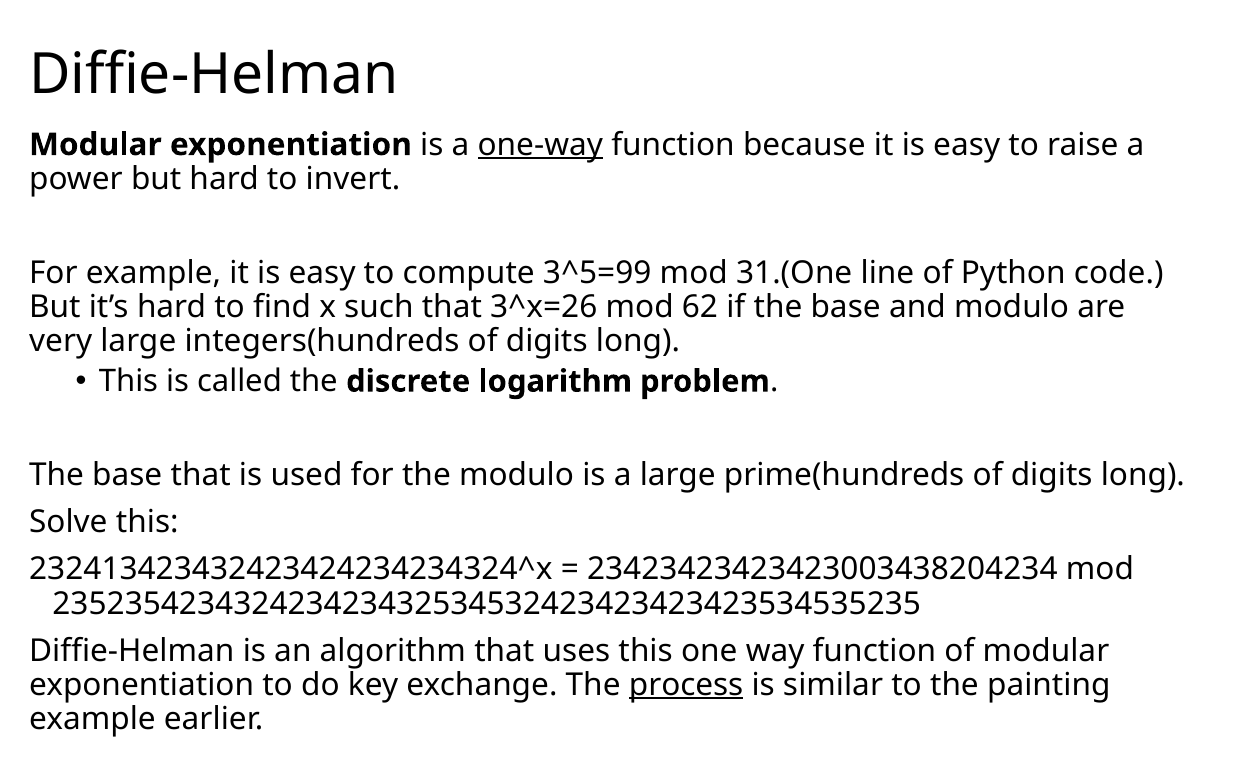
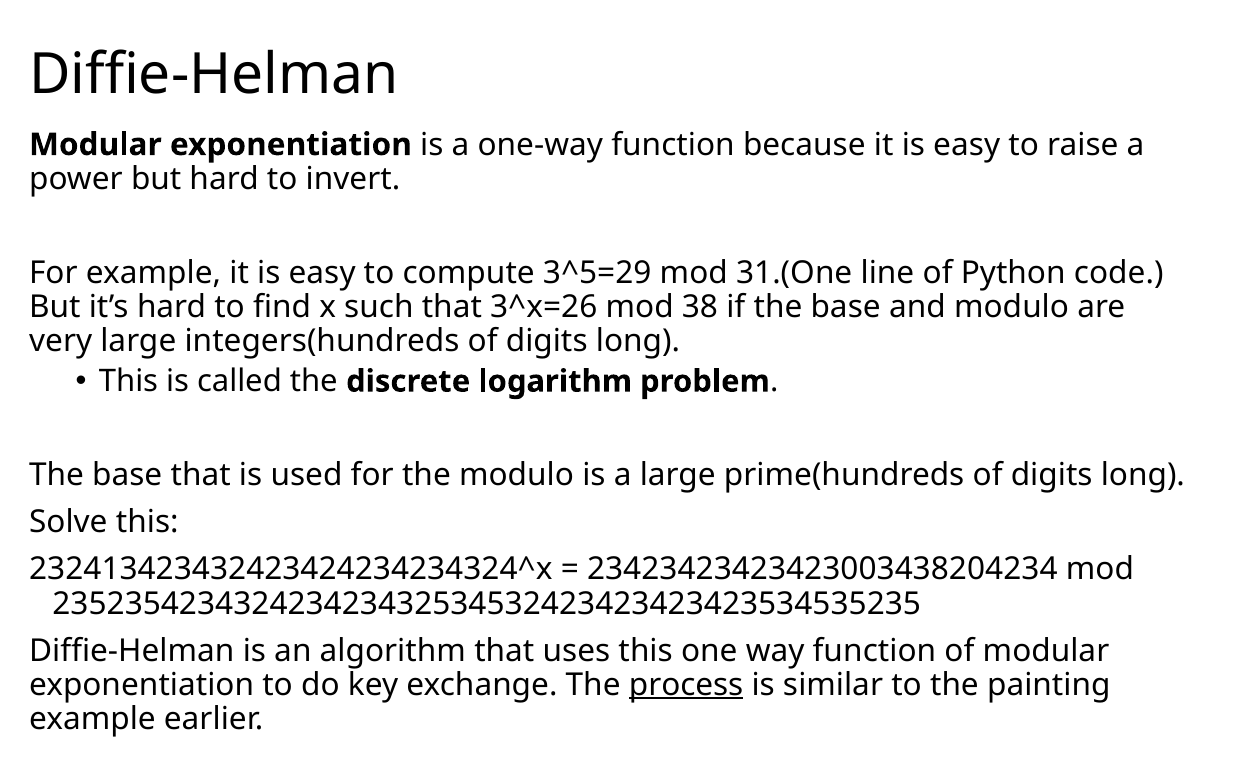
one-way underline: present -> none
3^5=99: 3^5=99 -> 3^5=29
62: 62 -> 38
